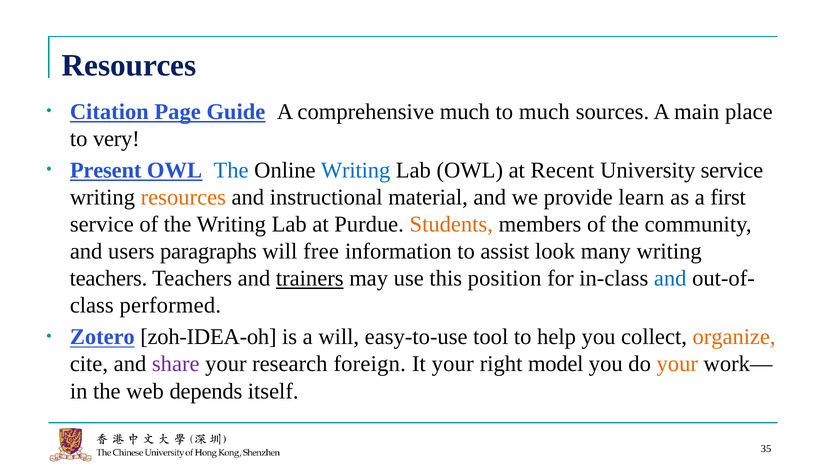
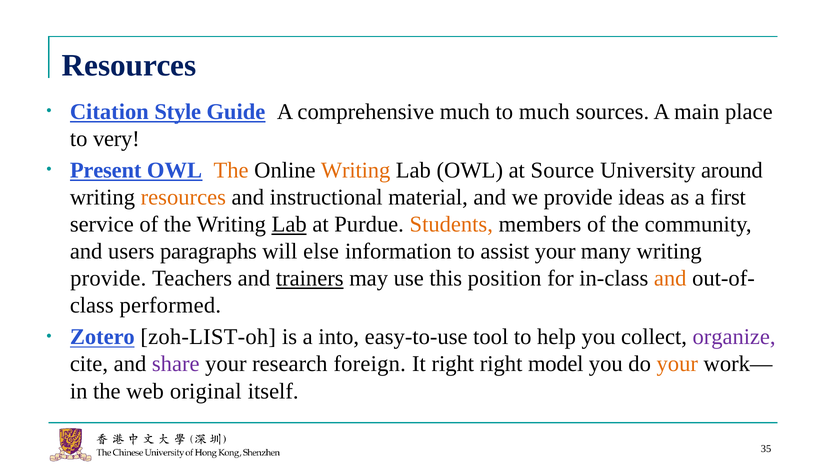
Page: Page -> Style
The at (231, 171) colour: blue -> orange
Writing at (356, 171) colour: blue -> orange
Recent: Recent -> Source
University service: service -> around
learn: learn -> ideas
Lab at (289, 225) underline: none -> present
free: free -> else
assist look: look -> your
teachers at (108, 279): teachers -> provide
and at (670, 279) colour: blue -> orange
zoh-IDEA-oh: zoh-IDEA-oh -> zoh-LIST-oh
a will: will -> into
organize colour: orange -> purple
It your: your -> right
depends: depends -> original
